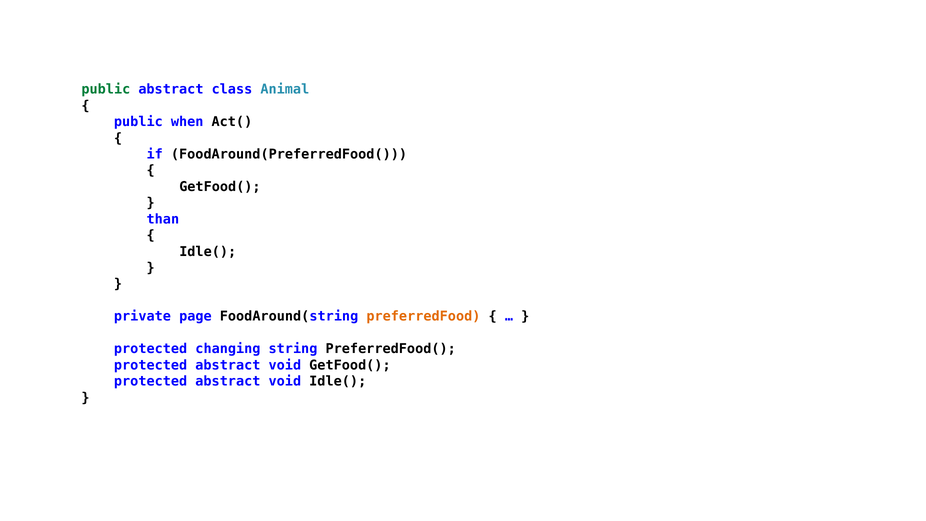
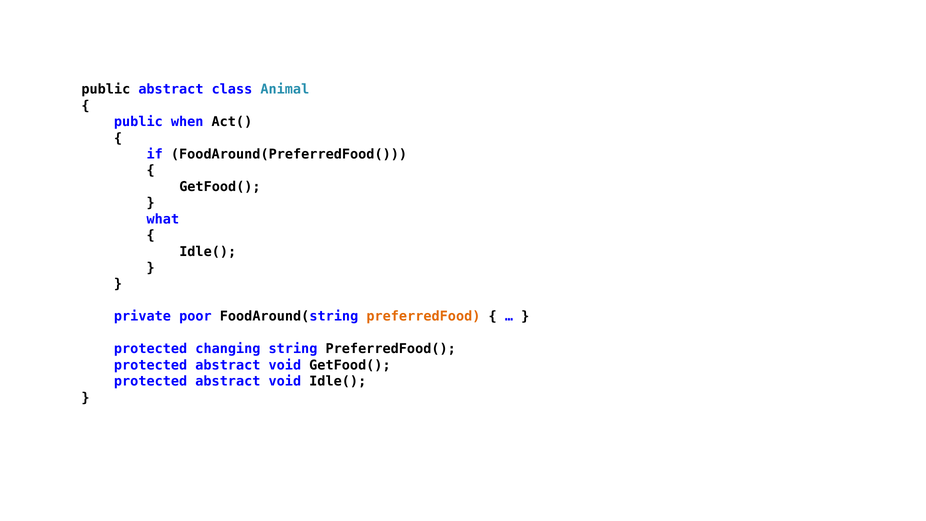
public at (106, 89) colour: green -> black
than: than -> what
page: page -> poor
